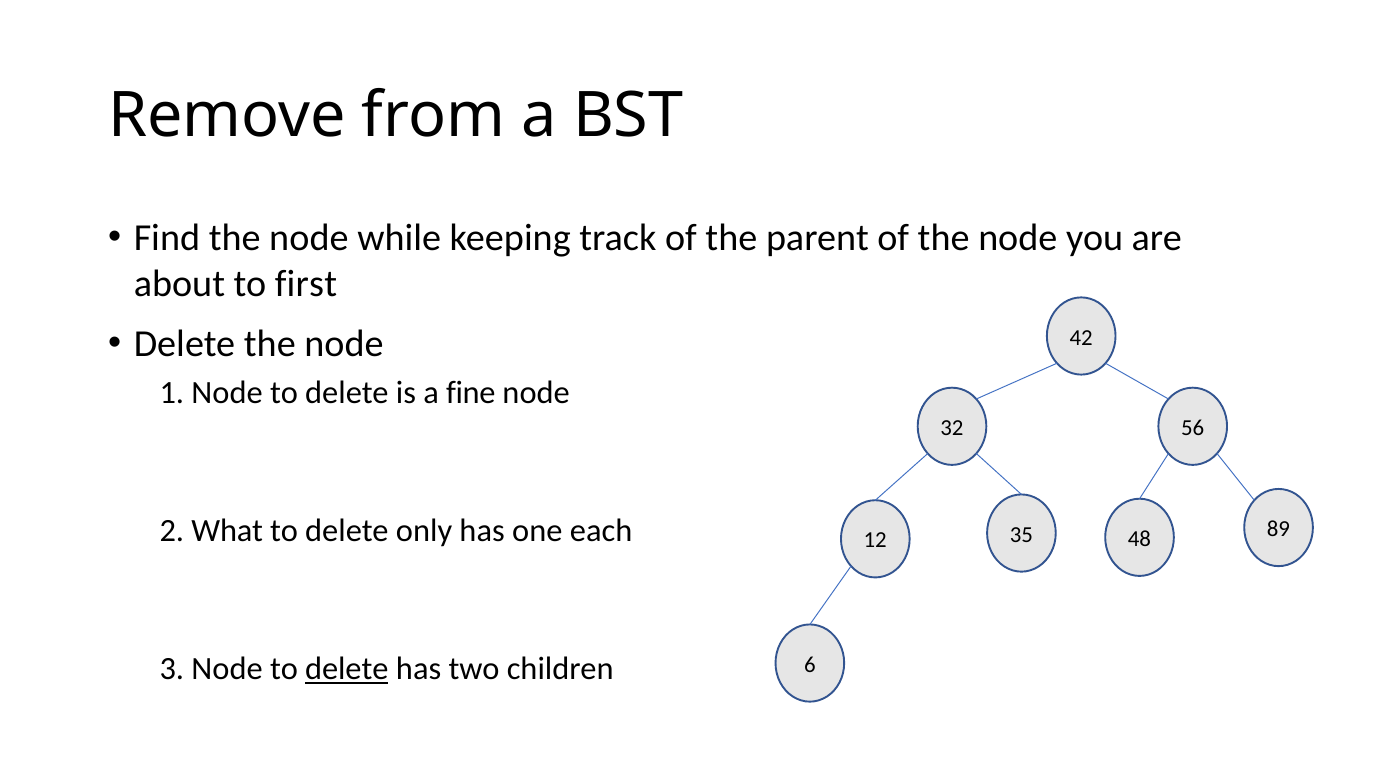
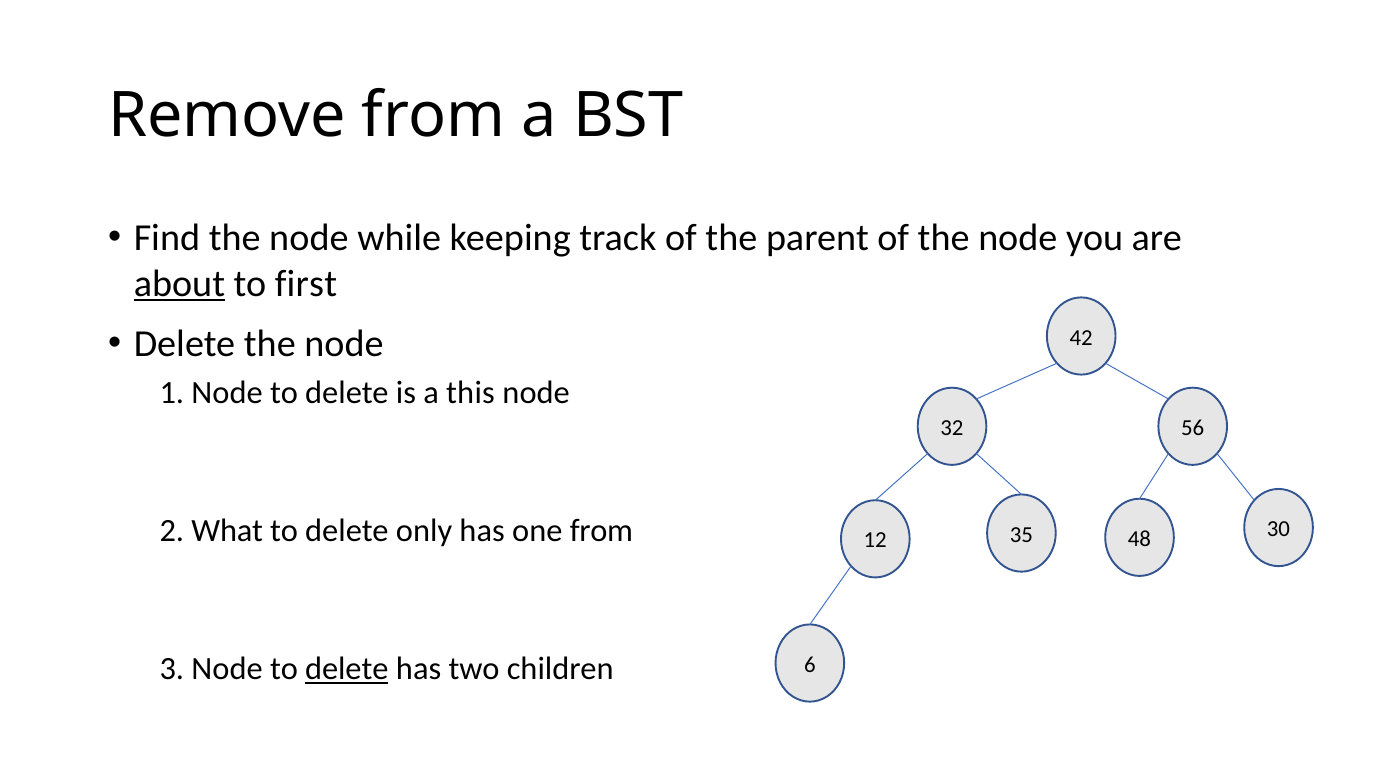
about underline: none -> present
fine: fine -> this
one each: each -> from
89: 89 -> 30
